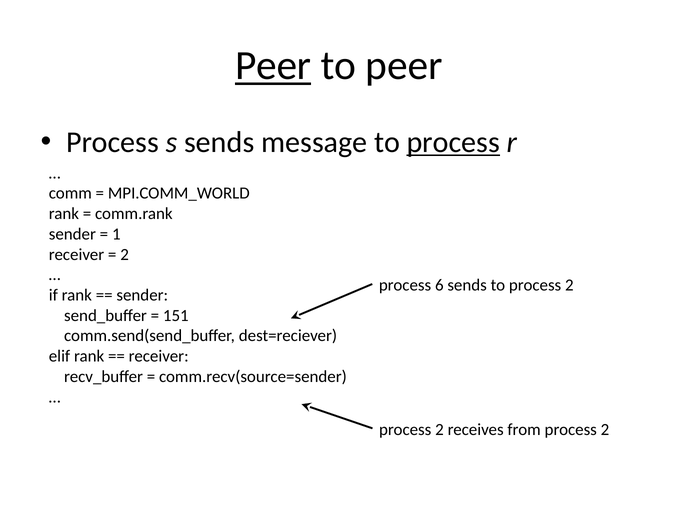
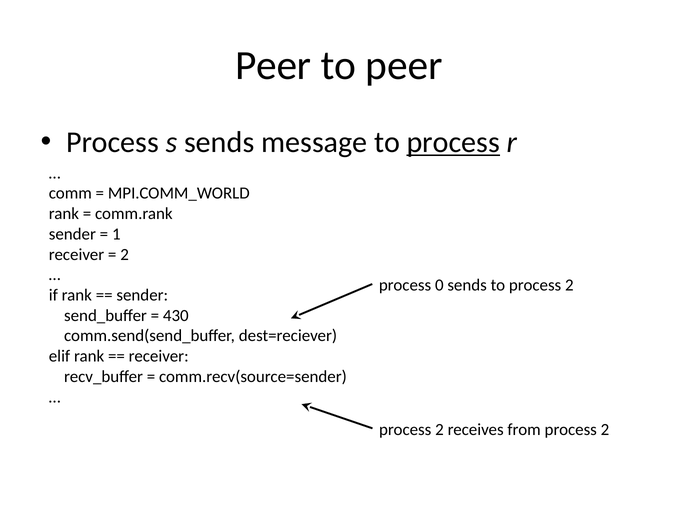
Peer at (273, 66) underline: present -> none
6: 6 -> 0
151: 151 -> 430
